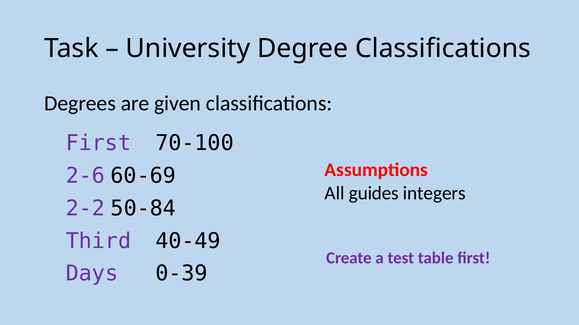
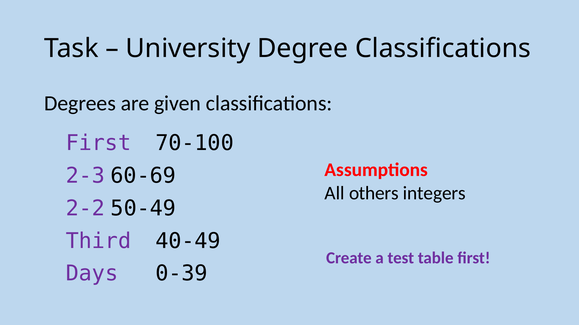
2-6: 2-6 -> 2-3
guides: guides -> others
50-84: 50-84 -> 50-49
